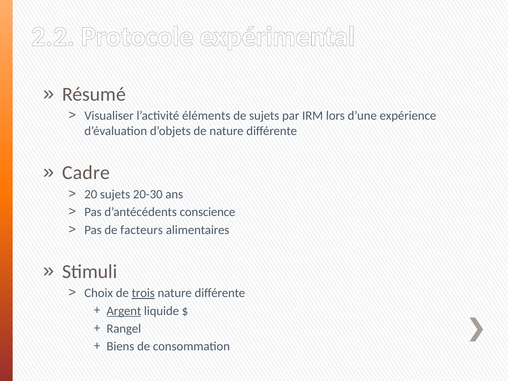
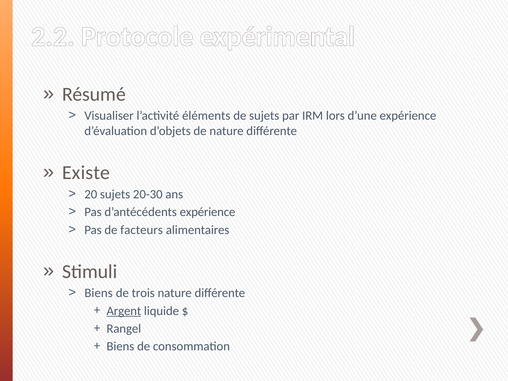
Cadre: Cadre -> Existe
d’antécédents conscience: conscience -> expérience
Choix at (99, 293): Choix -> Biens
trois underline: present -> none
